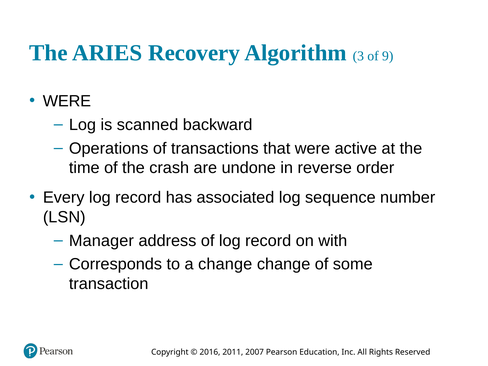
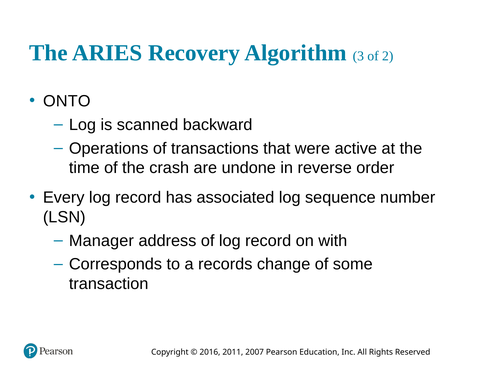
9: 9 -> 2
WERE at (67, 101): WERE -> ONTO
a change: change -> records
